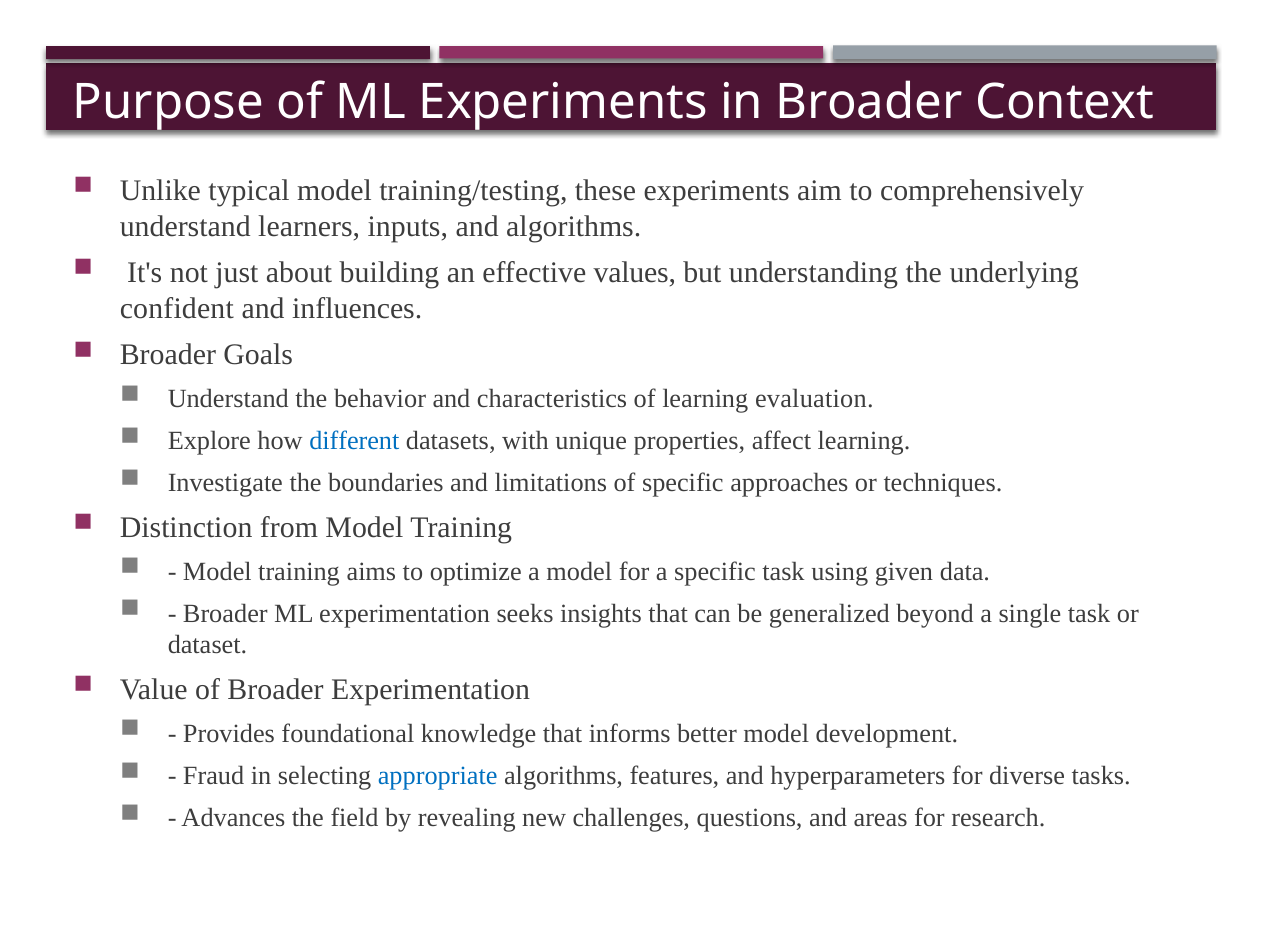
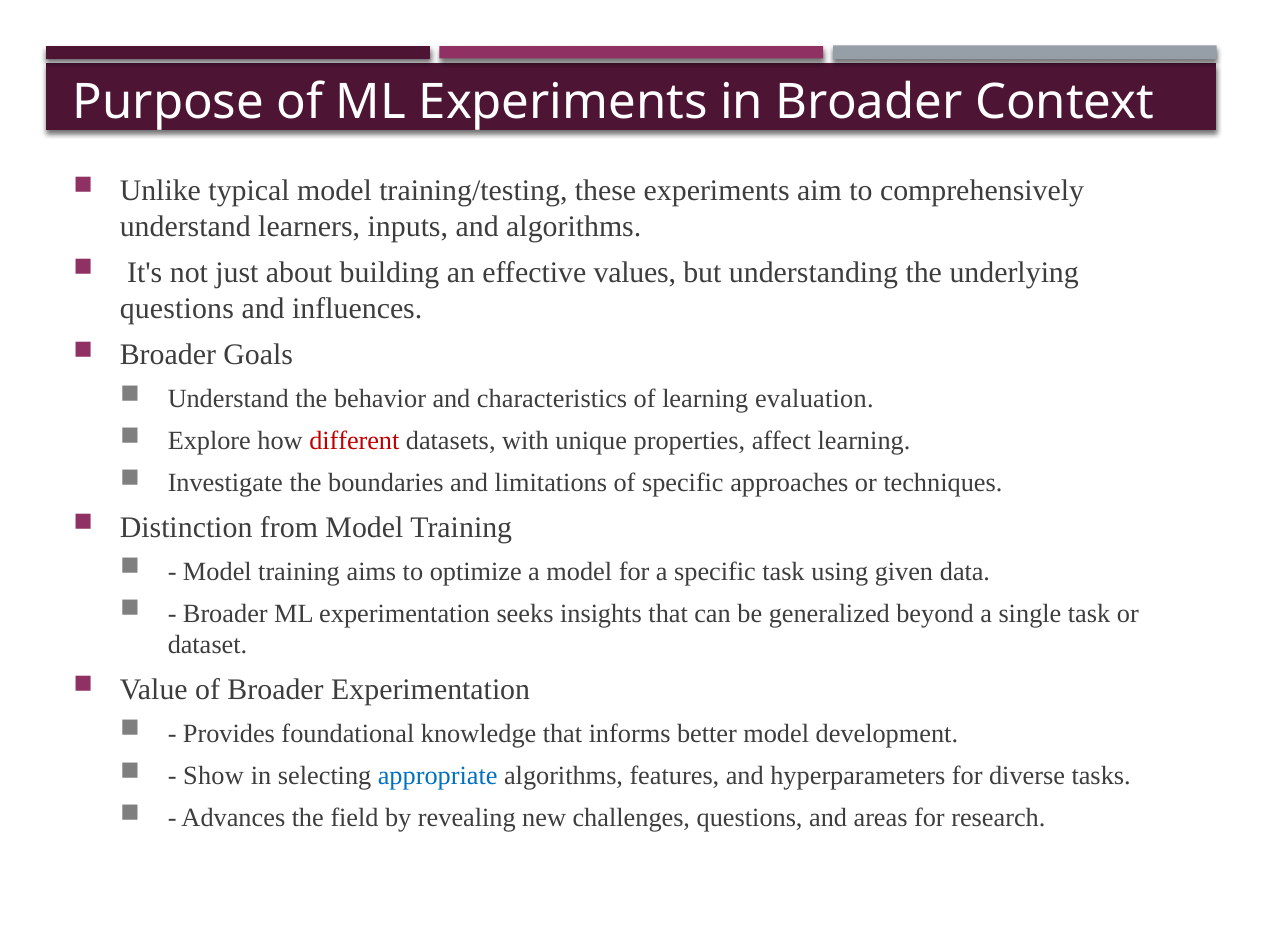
confident at (177, 309): confident -> questions
different colour: blue -> red
Fraud: Fraud -> Show
